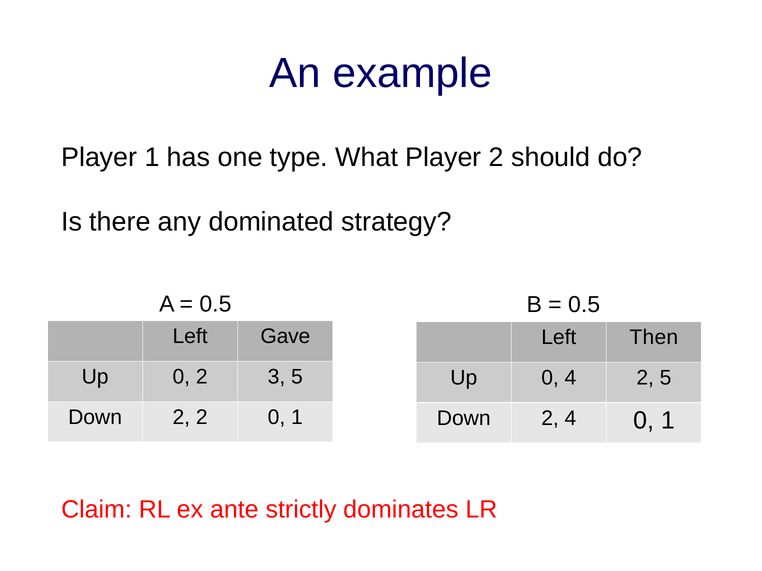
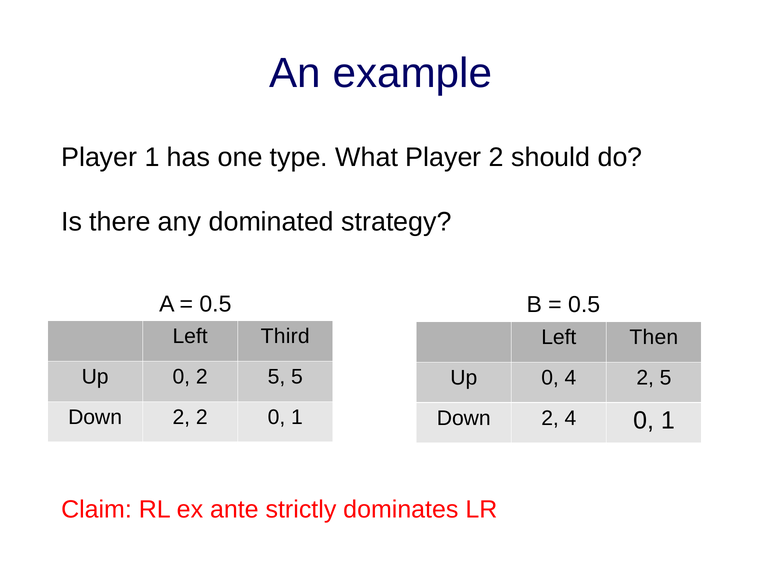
Gave: Gave -> Third
0 2 3: 3 -> 5
